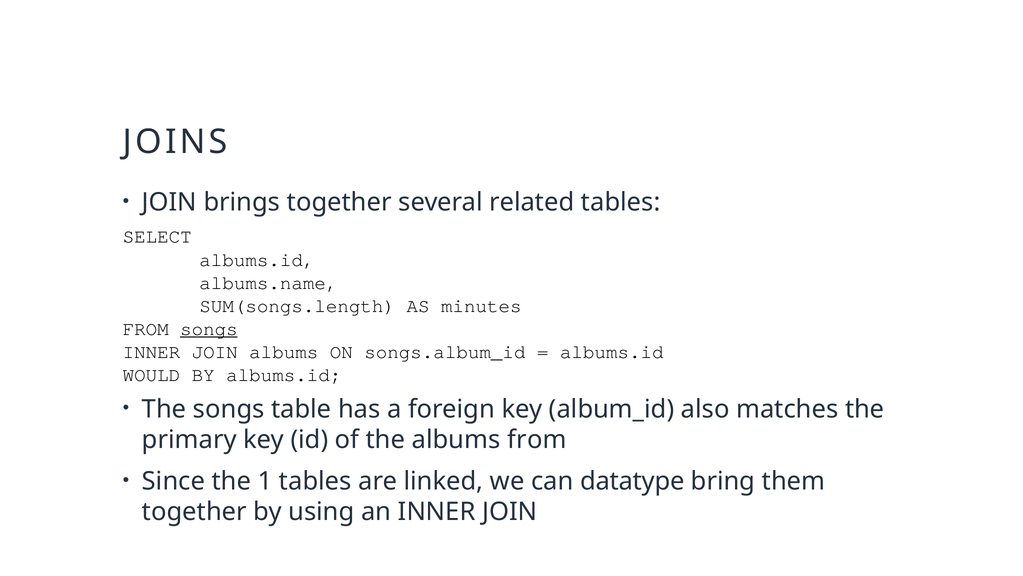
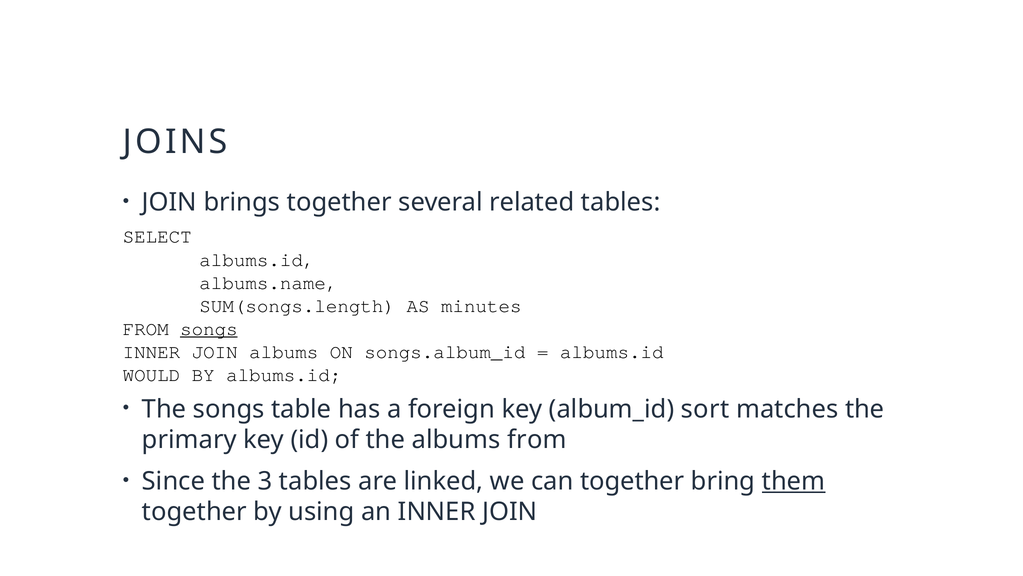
also: also -> sort
1: 1 -> 3
can datatype: datatype -> together
them underline: none -> present
